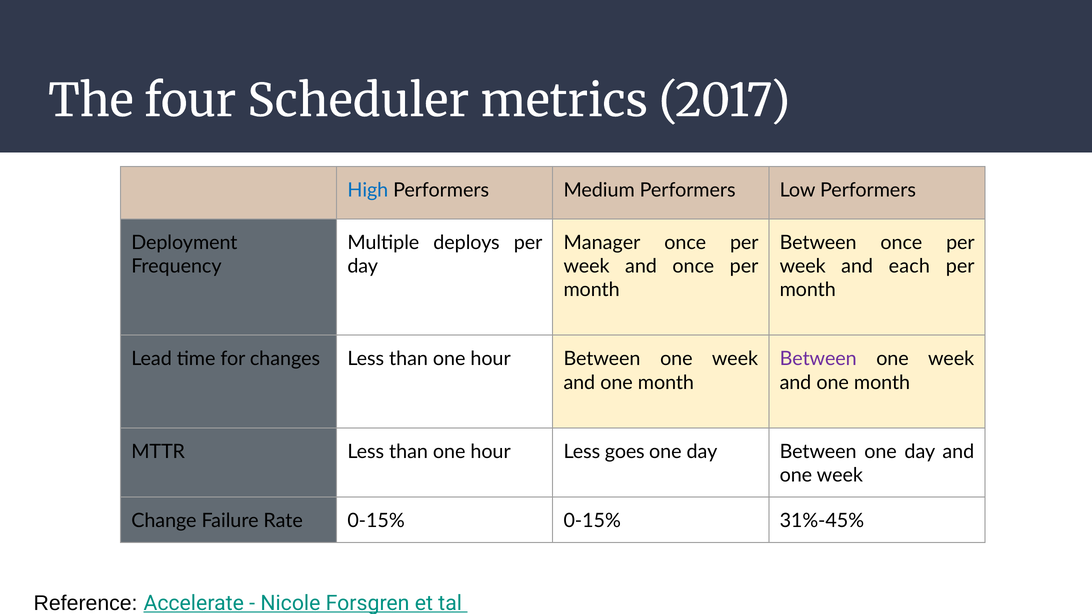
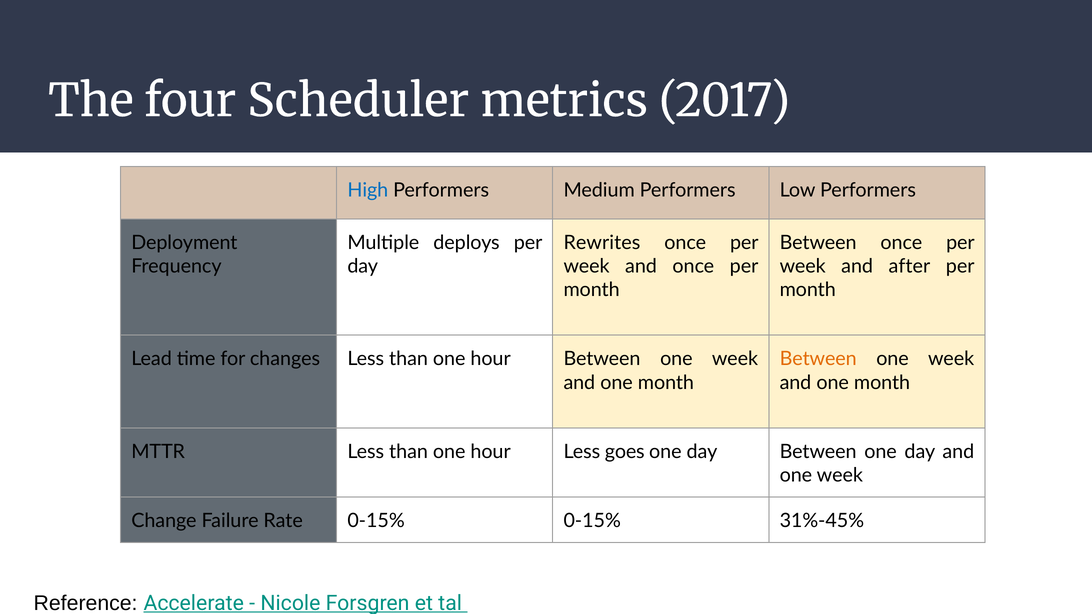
Manager: Manager -> Rewrites
each: each -> after
Between at (818, 359) colour: purple -> orange
